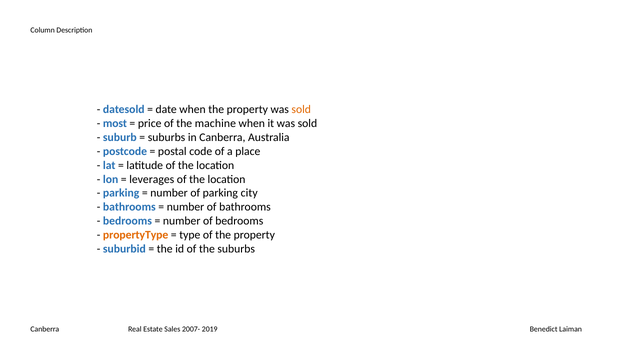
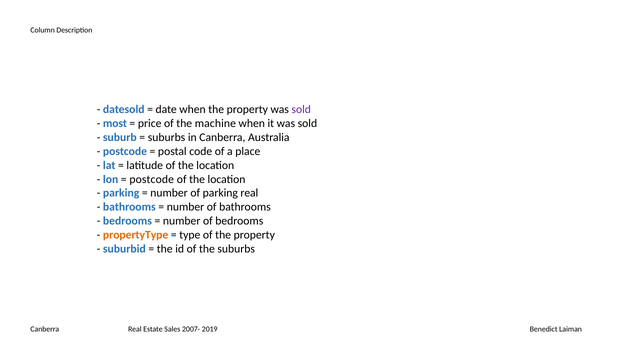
sold at (301, 109) colour: orange -> purple
leverages at (152, 179): leverages -> postcode
parking city: city -> real
